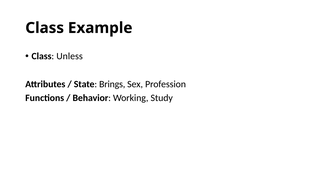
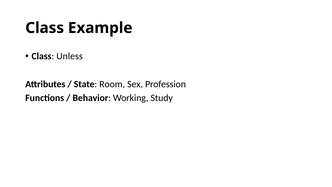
Brings: Brings -> Room
